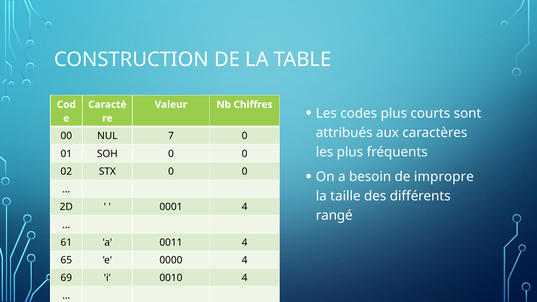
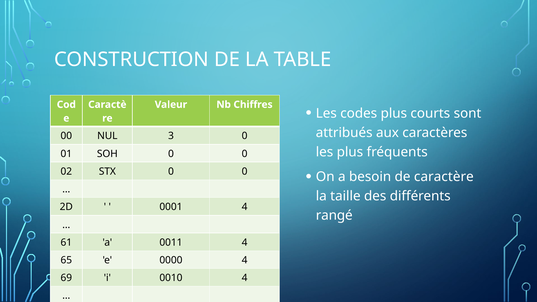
7: 7 -> 3
impropre: impropre -> caractère
